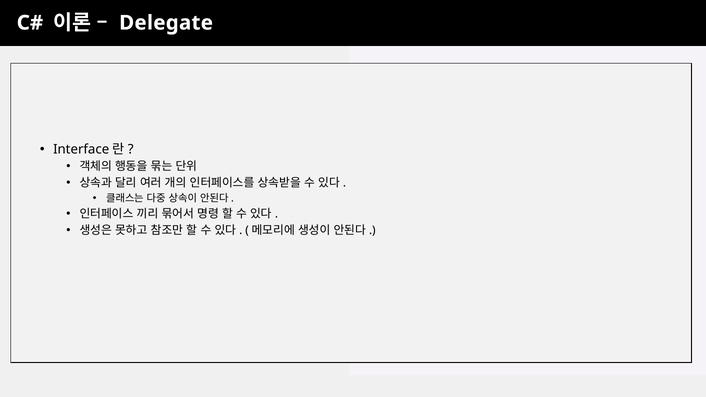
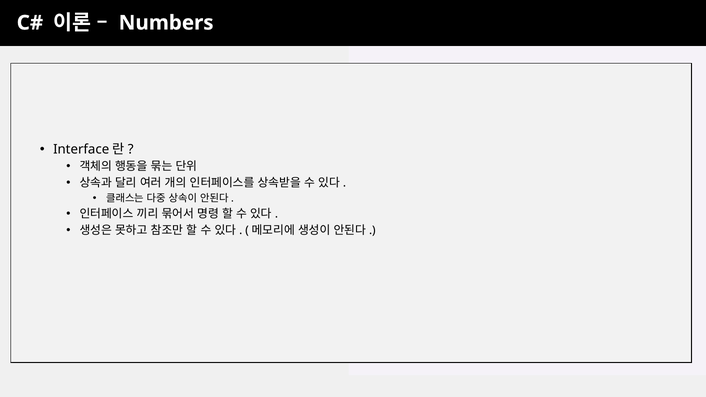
Delegate: Delegate -> Numbers
